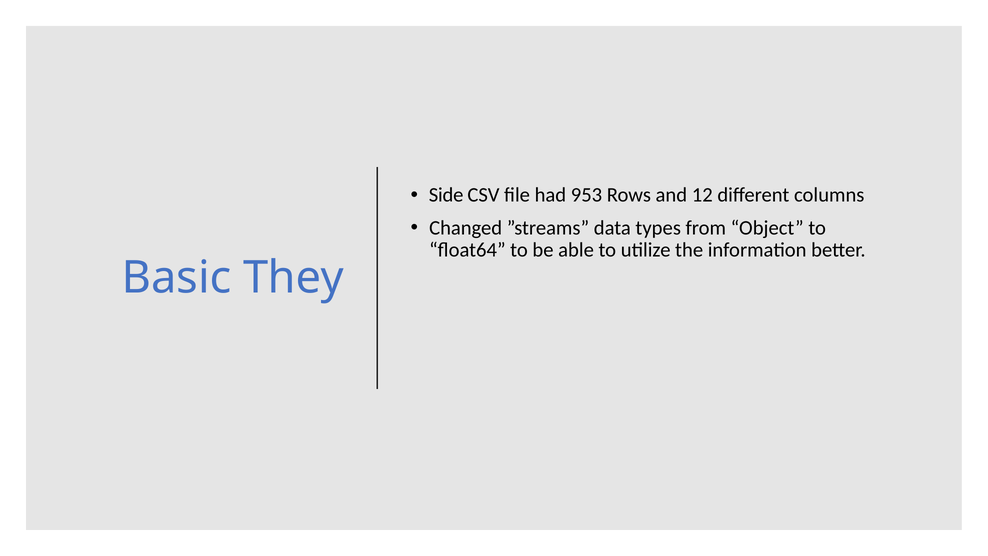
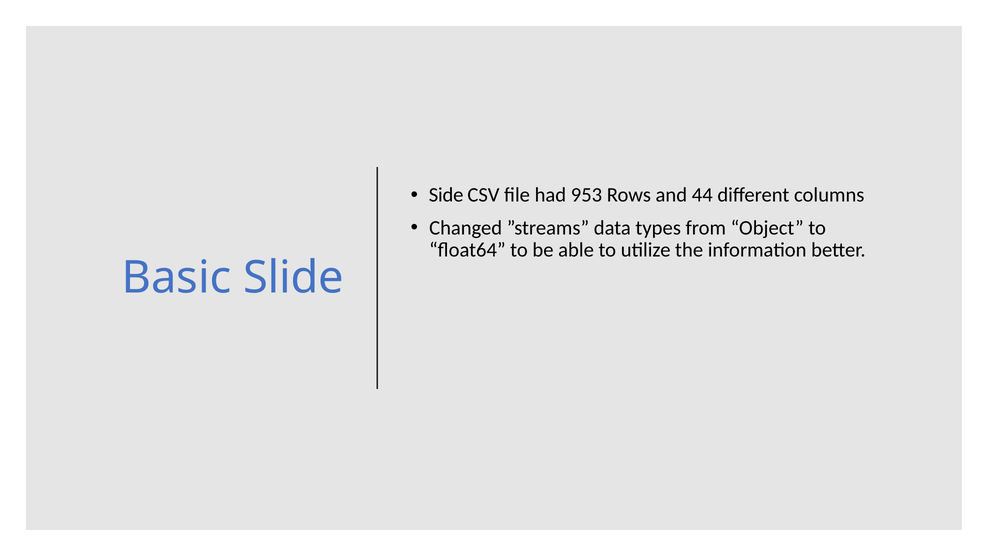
12: 12 -> 44
They: They -> Slide
